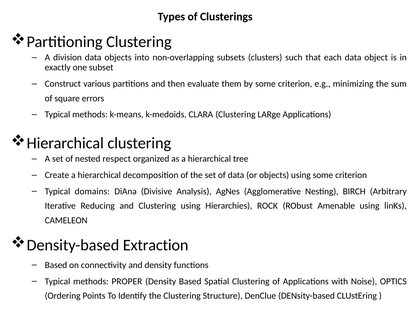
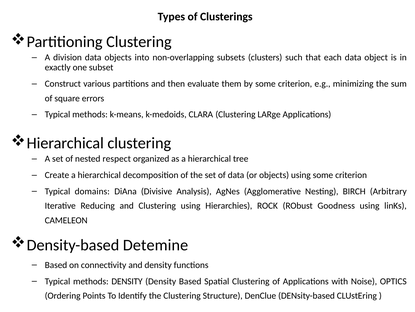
Amenable: Amenable -> Goodness
Extraction: Extraction -> Detemine
methods PROPER: PROPER -> DENSITY
